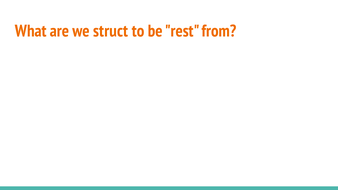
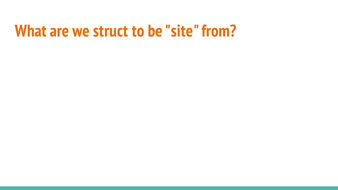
rest: rest -> site
